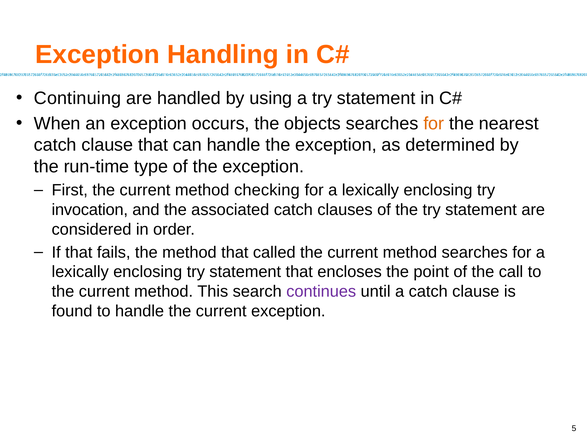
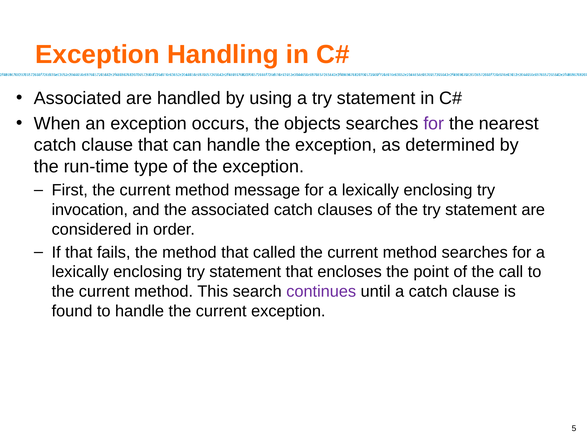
Continuing at (78, 98): Continuing -> Associated
for at (434, 123) colour: orange -> purple
checking: checking -> message
